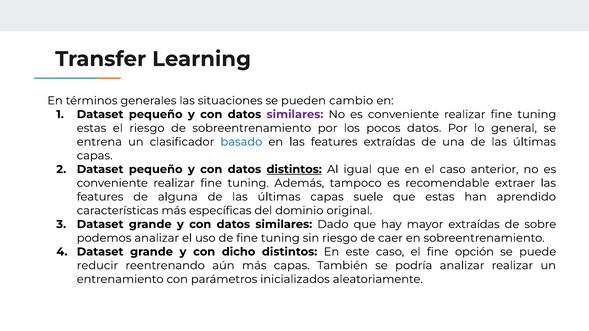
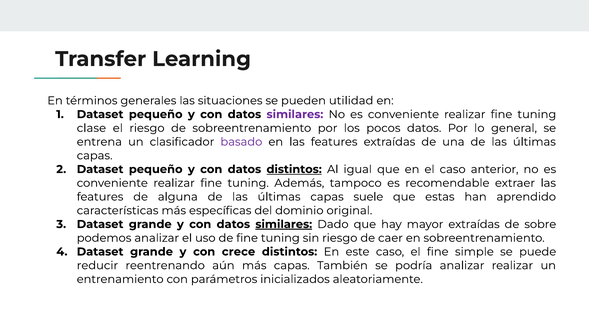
cambio: cambio -> utilidad
estas at (91, 128): estas -> clase
basado colour: blue -> purple
similares at (284, 224) underline: none -> present
dicho: dicho -> crece
opción: opción -> simple
